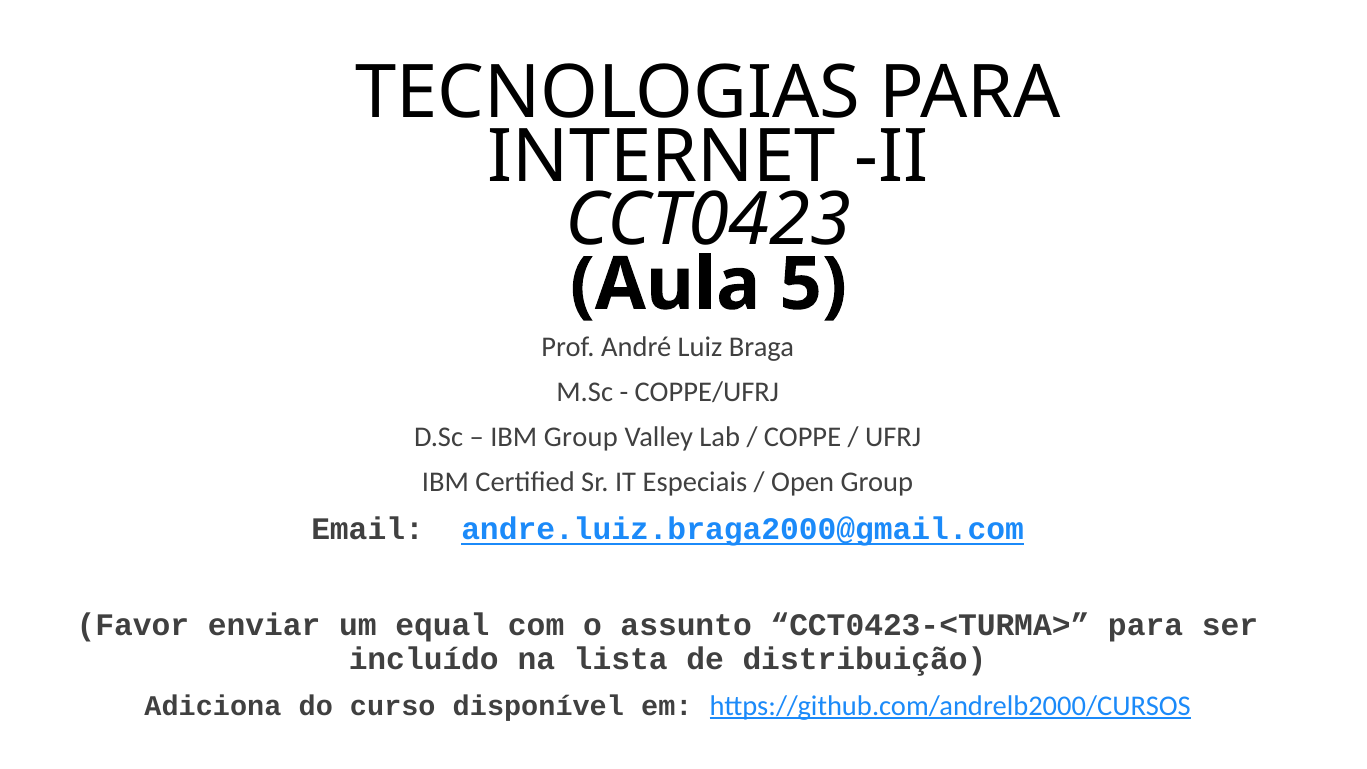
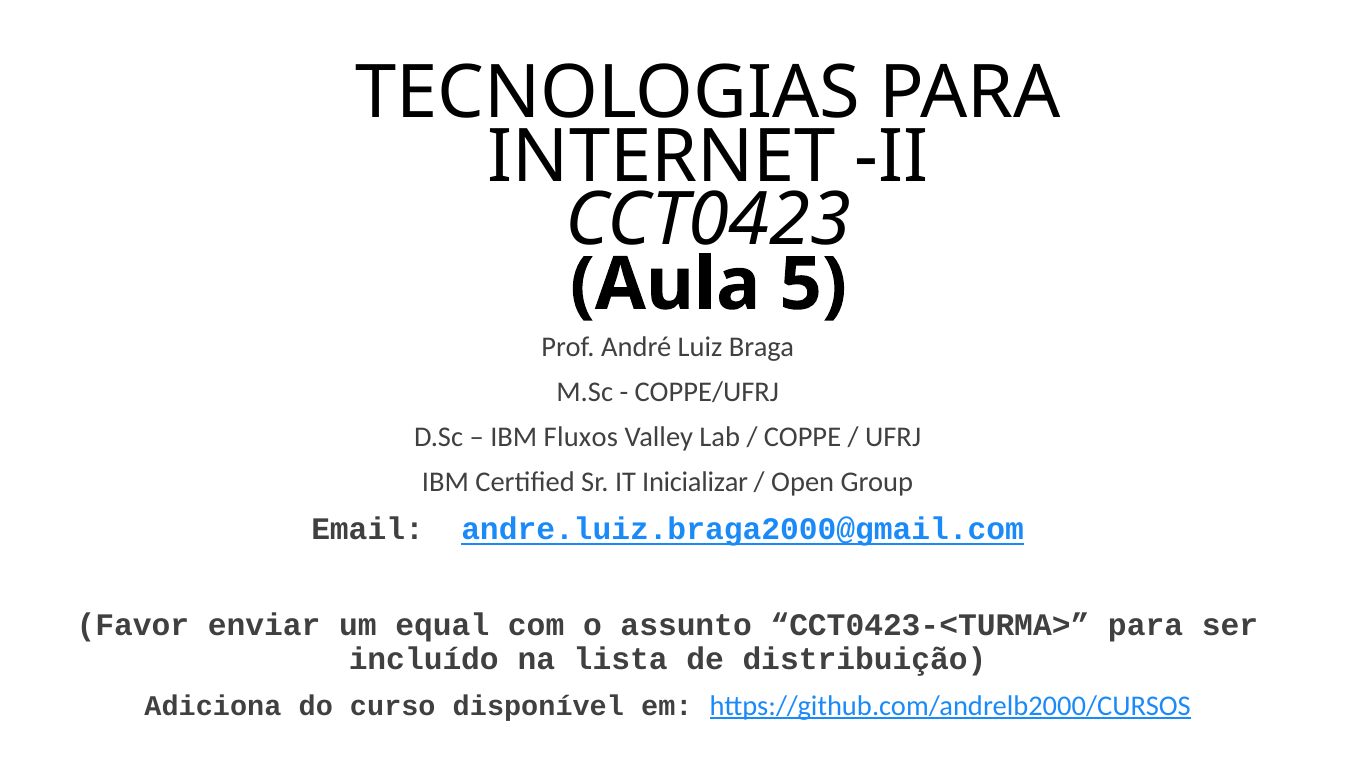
IBM Group: Group -> Fluxos
Especiais: Especiais -> Inicializar
